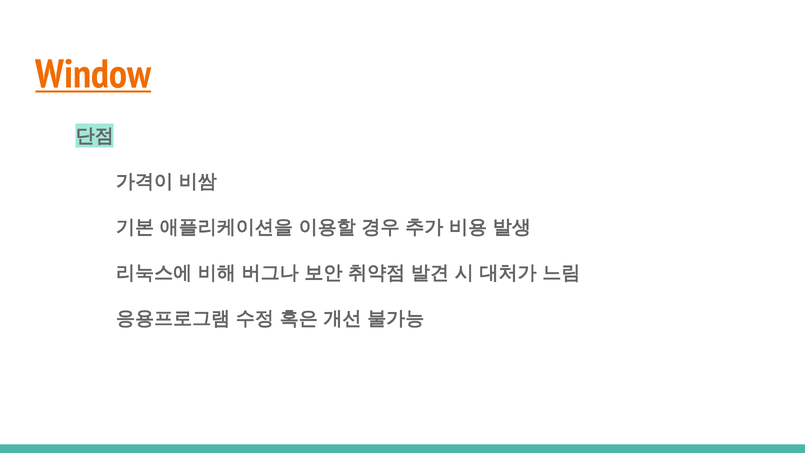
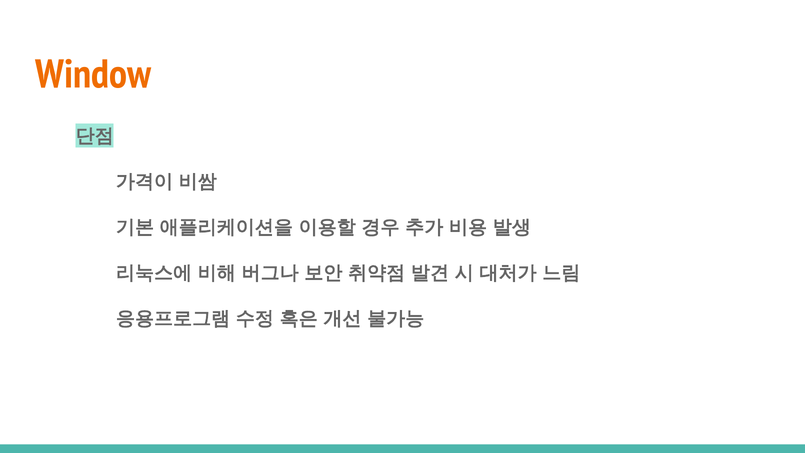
Window underline: present -> none
